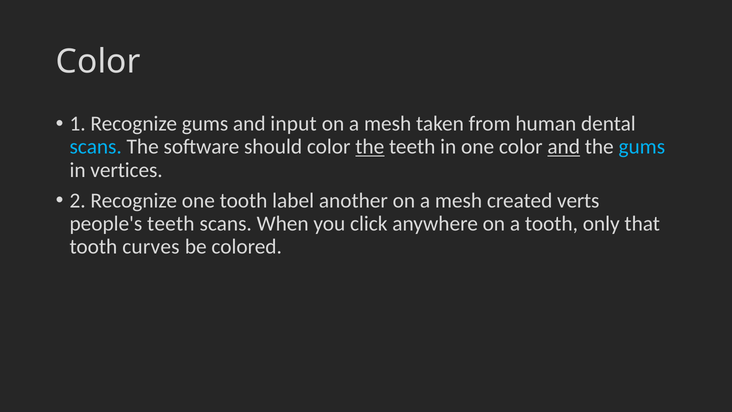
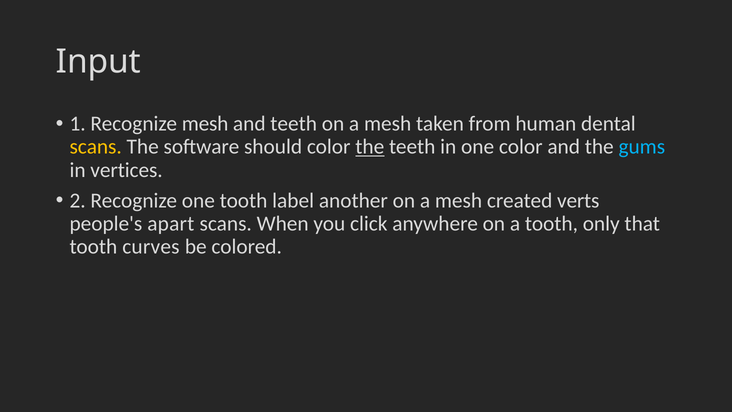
Color at (98, 61): Color -> Input
Recognize gums: gums -> mesh
and input: input -> teeth
scans at (96, 147) colour: light blue -> yellow
and at (564, 147) underline: present -> none
people's teeth: teeth -> apart
